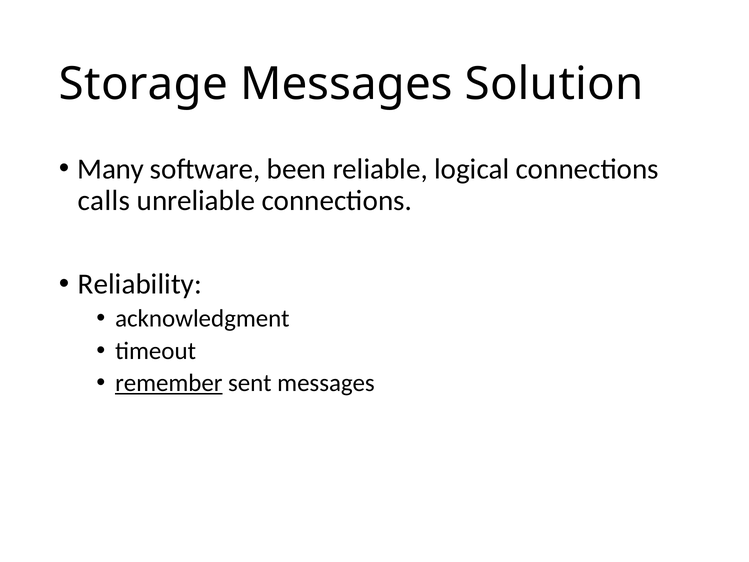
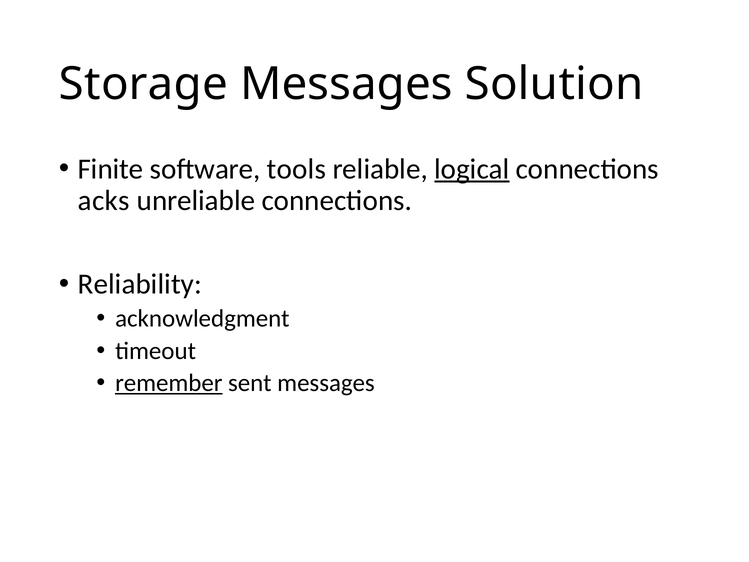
Many: Many -> Finite
been: been -> tools
logical underline: none -> present
calls: calls -> acks
